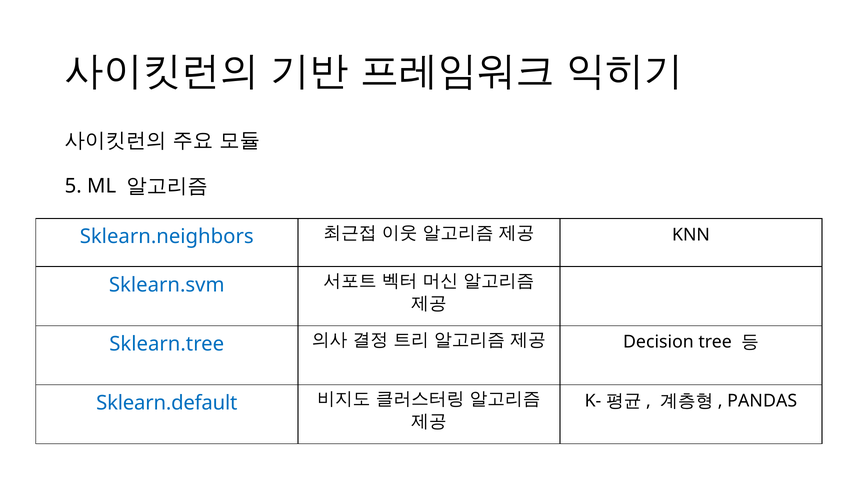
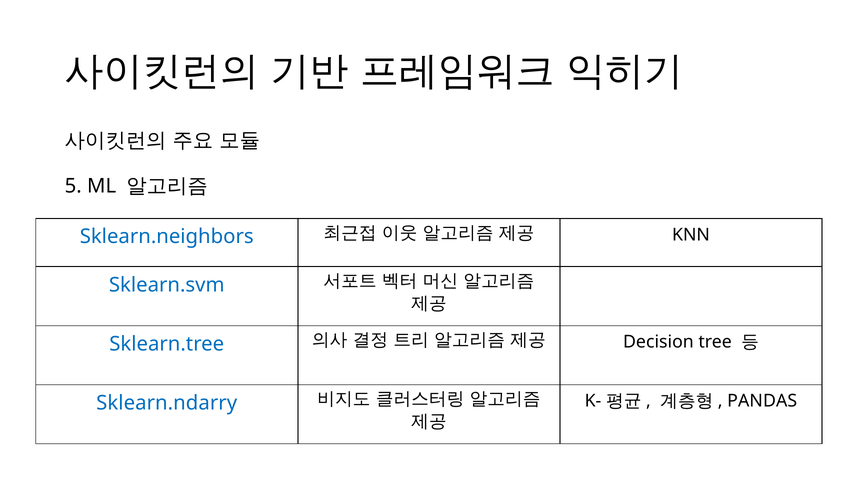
Sklearn.default: Sklearn.default -> Sklearn.ndarry
